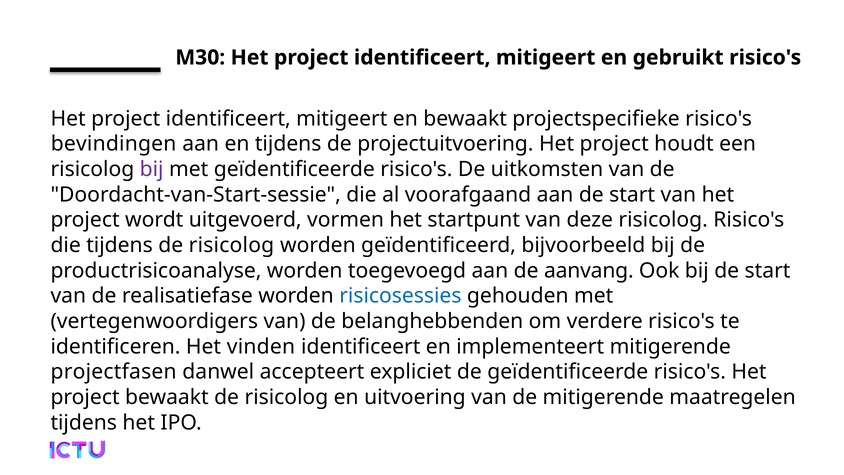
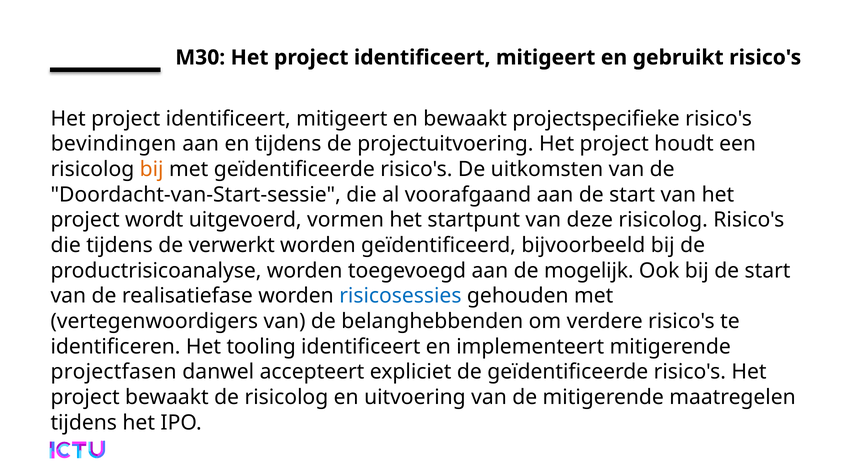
bij at (152, 169) colour: purple -> orange
tijdens de risicolog: risicolog -> verwerkt
aanvang: aanvang -> mogelijk
vinden: vinden -> tooling
